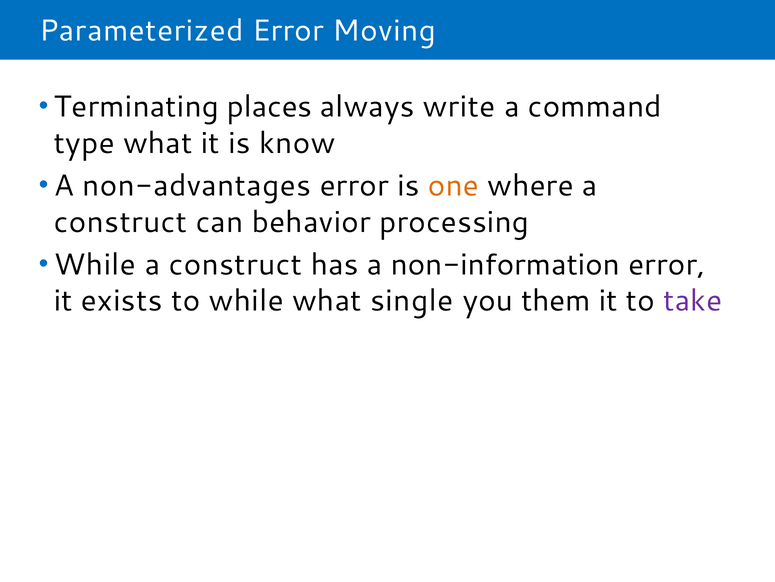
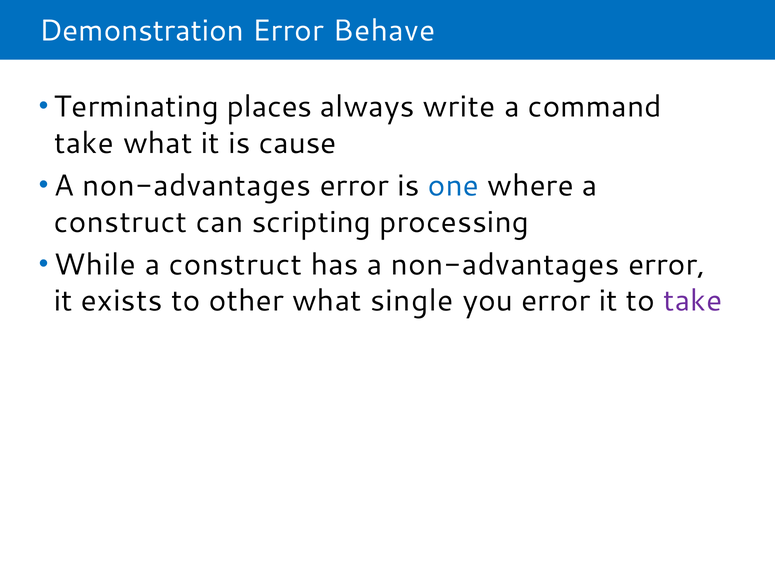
Parameterized: Parameterized -> Demonstration
Moving: Moving -> Behave
type at (84, 143): type -> take
know: know -> cause
one colour: orange -> blue
behavior: behavior -> scripting
has a non-information: non-information -> non-advantages
to while: while -> other
you them: them -> error
